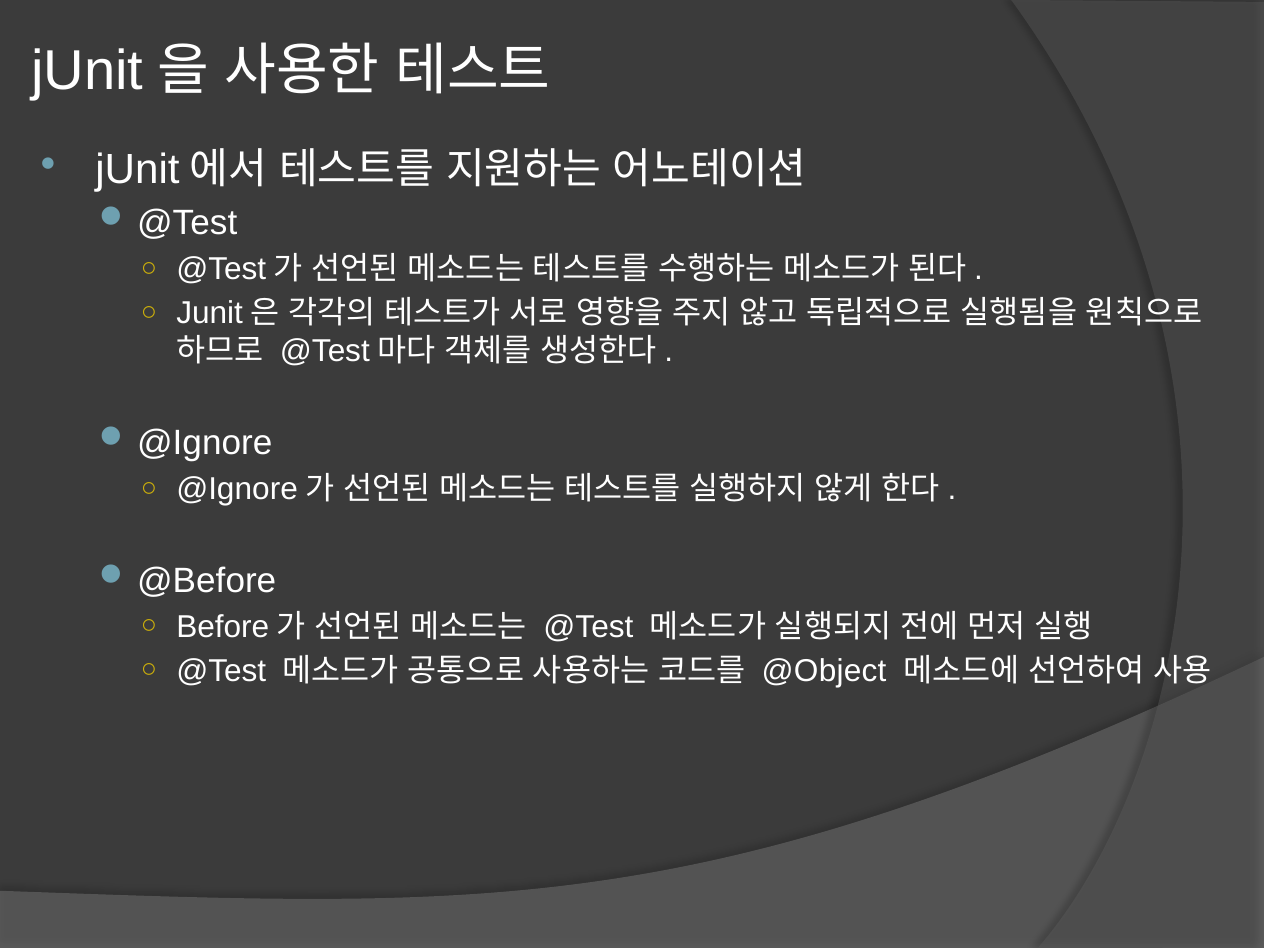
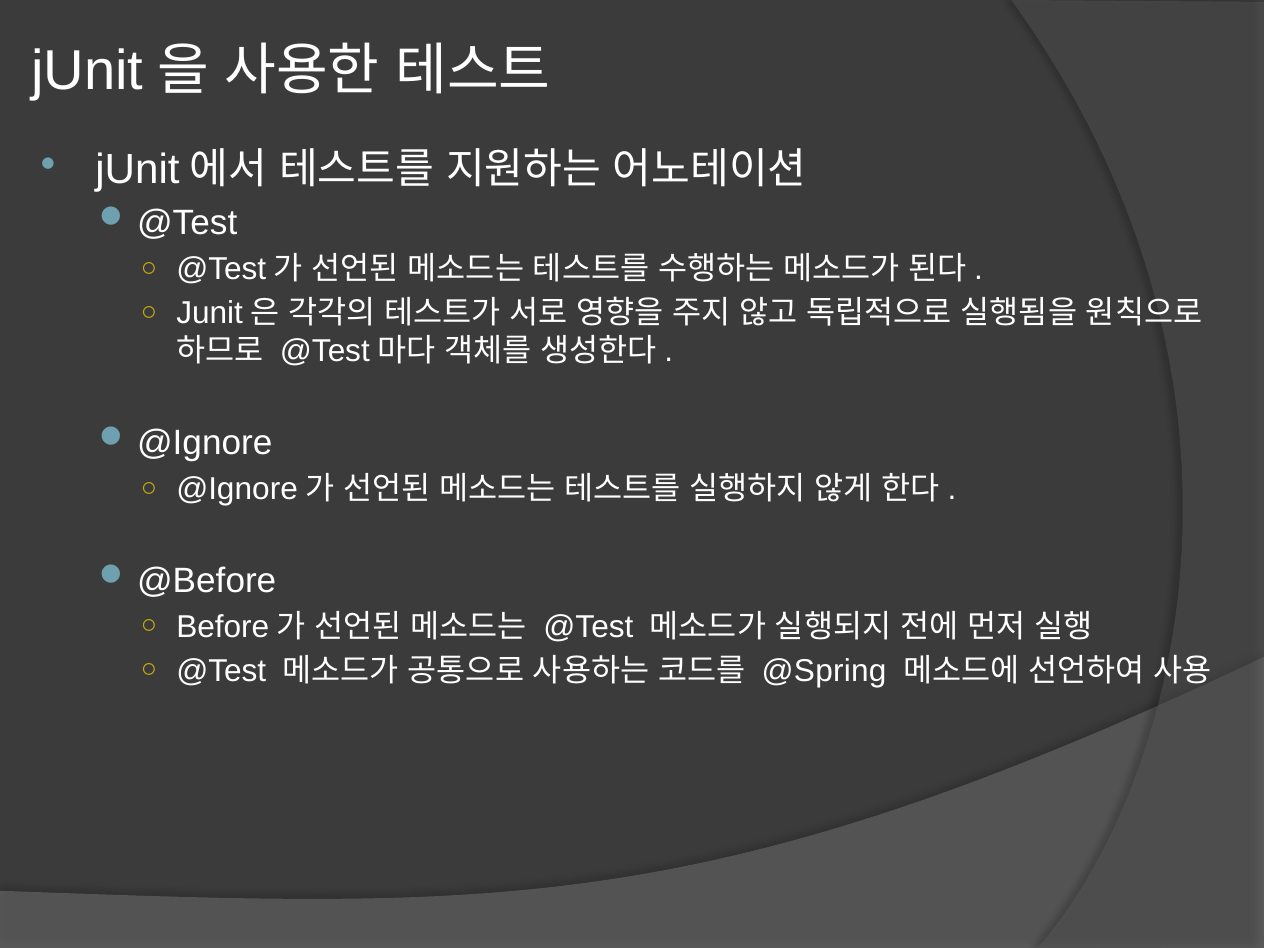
@Object: @Object -> @Spring
